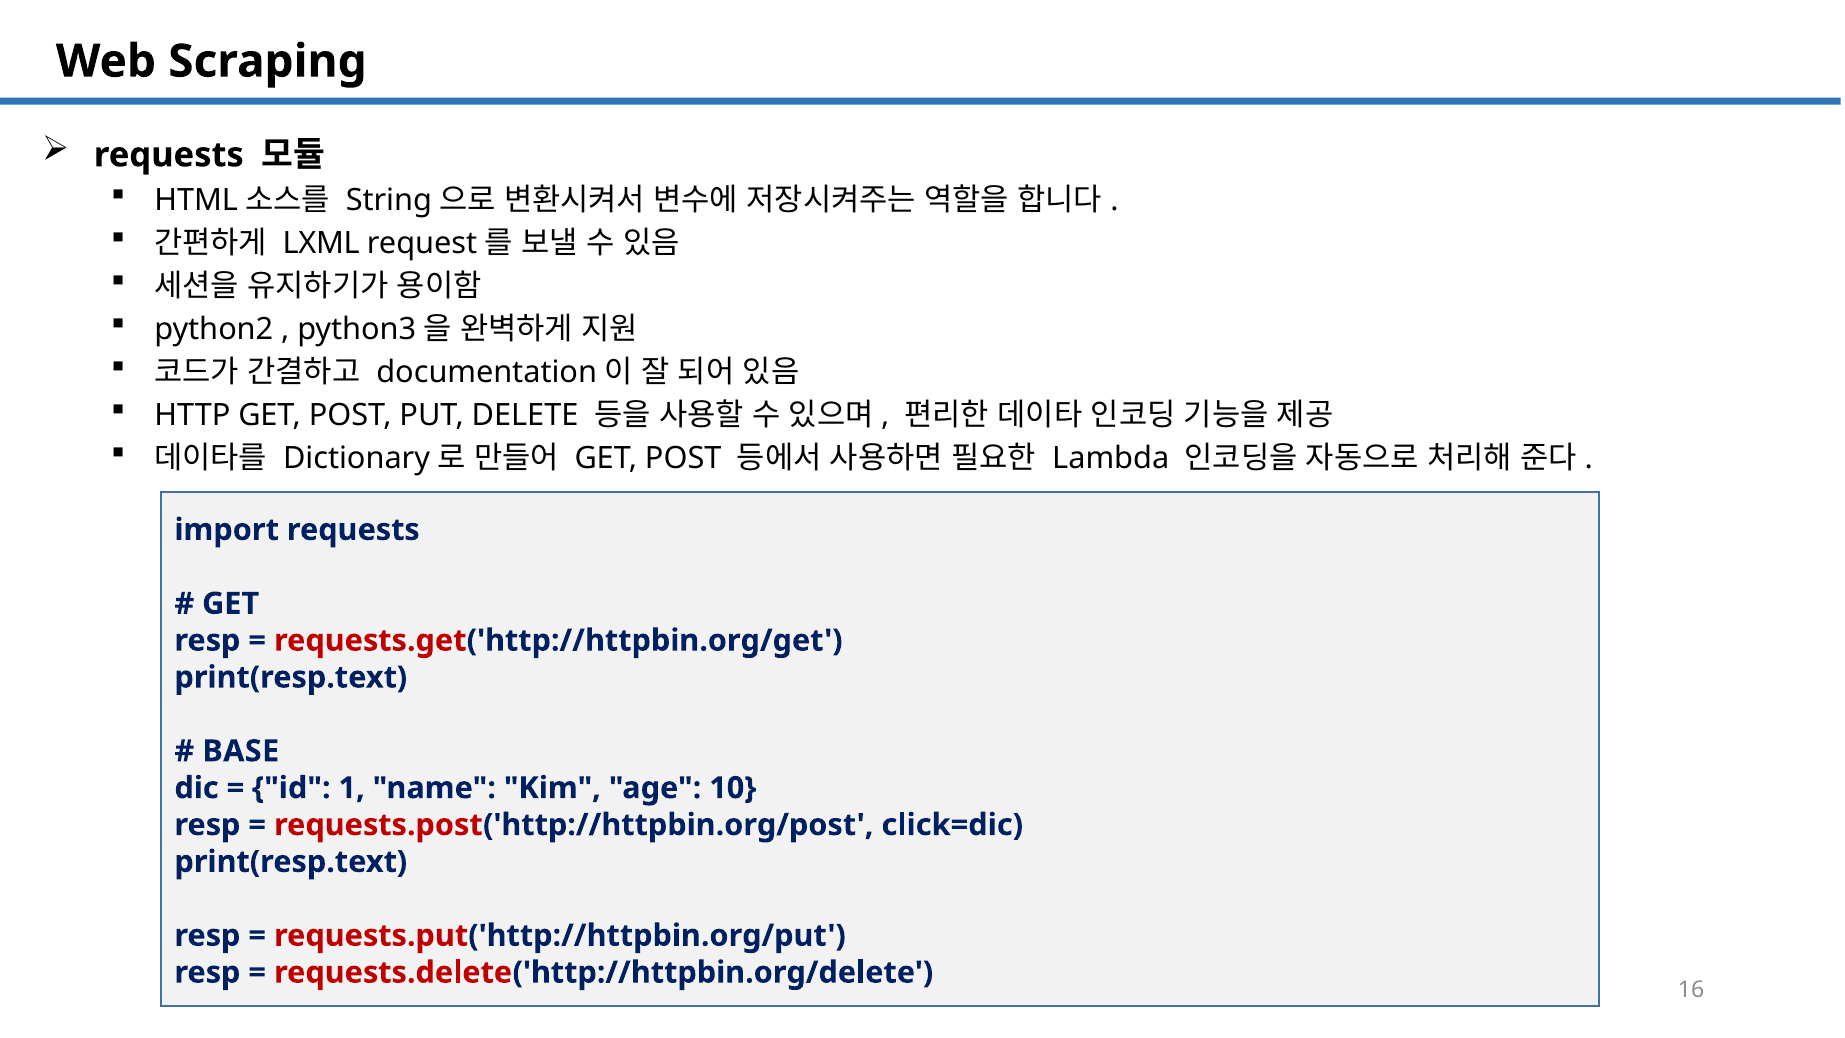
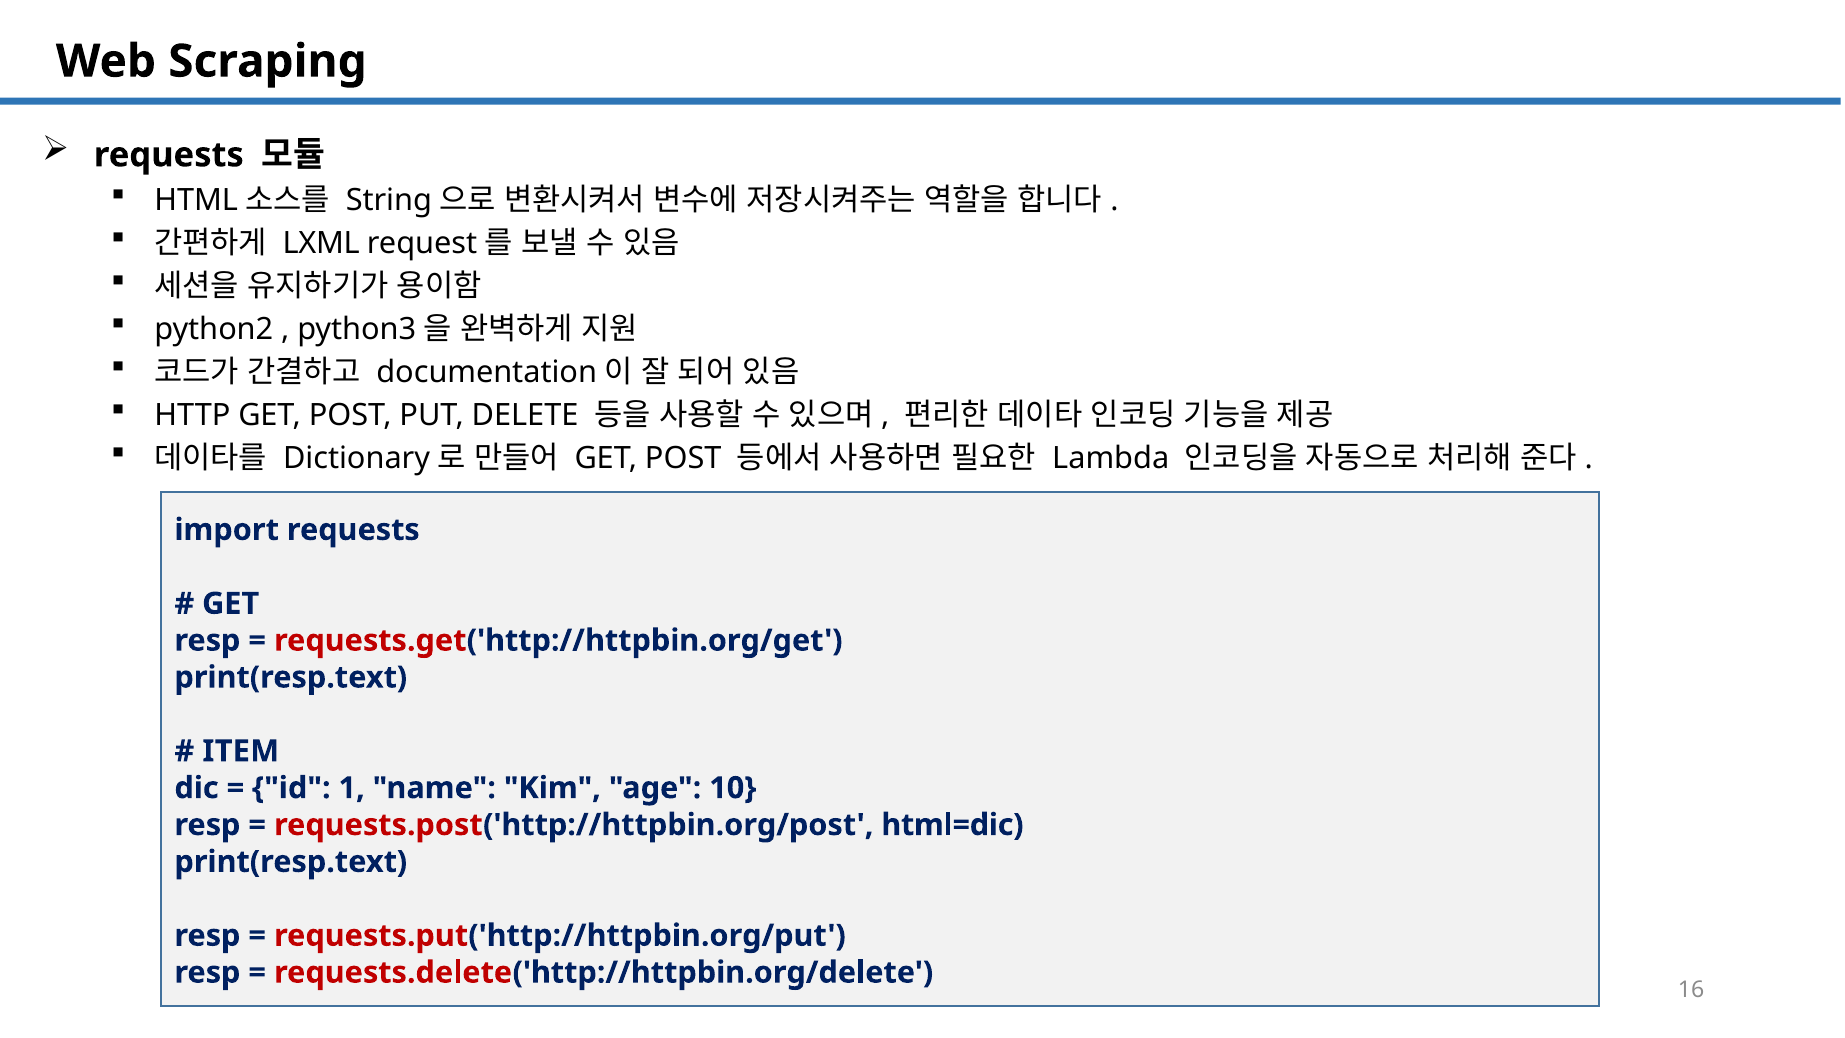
BASE: BASE -> ITEM
click=dic: click=dic -> html=dic
